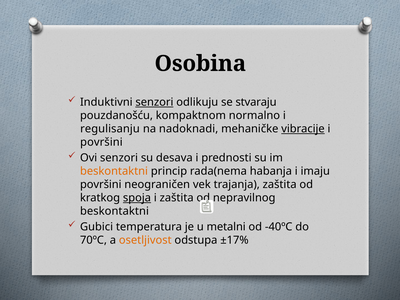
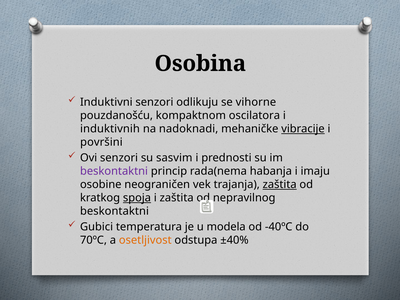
senzori at (154, 102) underline: present -> none
stvaraju: stvaraju -> vihorne
normalno: normalno -> oscilatora
regulisanju: regulisanju -> induktivnih
desava: desava -> sasvim
beskontaktni at (114, 171) colour: orange -> purple
površini at (101, 185): površini -> osobine
zaštita at (280, 185) underline: none -> present
metalni: metalni -> modela
±17%: ±17% -> ±40%
